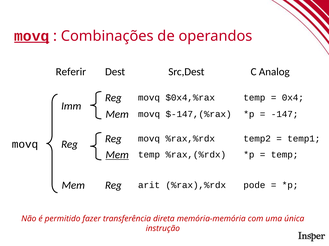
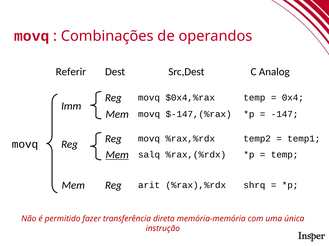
movq at (32, 36) underline: present -> none
temp at (149, 155): temp -> salq
pode: pode -> shrq
